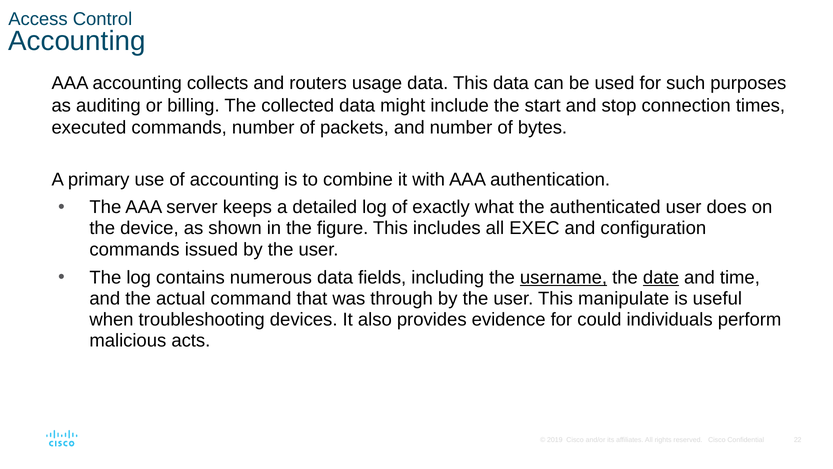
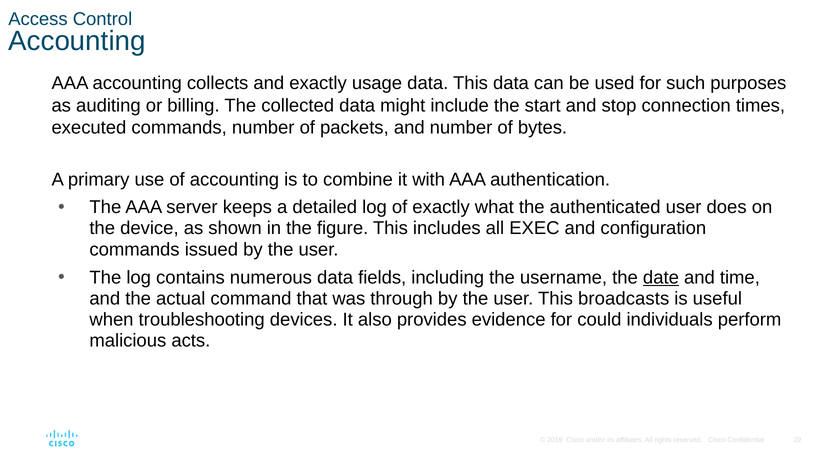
and routers: routers -> exactly
username underline: present -> none
manipulate: manipulate -> broadcasts
